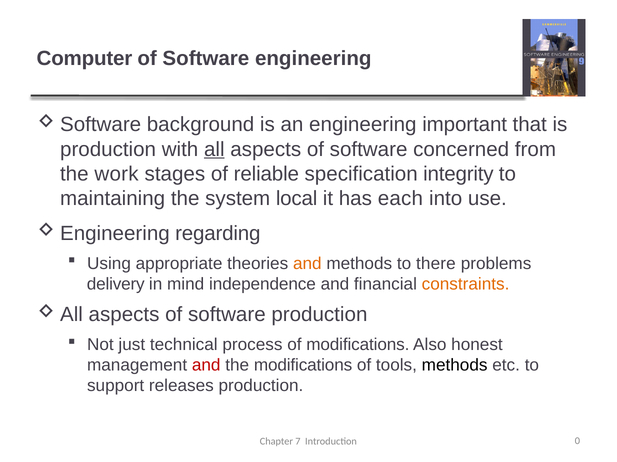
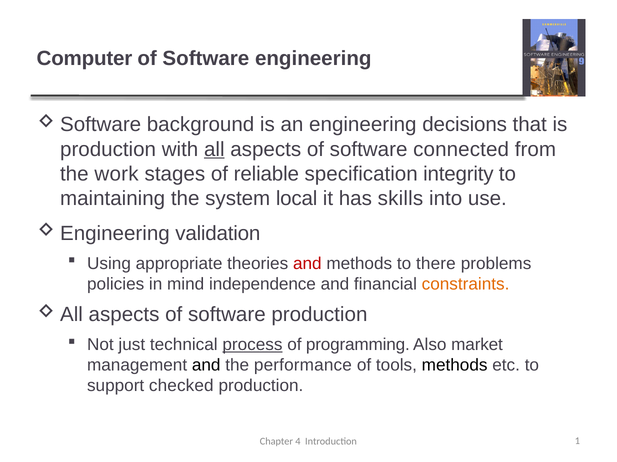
important: important -> decisions
concerned: concerned -> connected
each: each -> skills
regarding: regarding -> validation
and at (307, 264) colour: orange -> red
delivery: delivery -> policies
process underline: none -> present
of modifications: modifications -> programming
honest: honest -> market
and at (206, 366) colour: red -> black
the modifications: modifications -> performance
releases: releases -> checked
7: 7 -> 4
0: 0 -> 1
